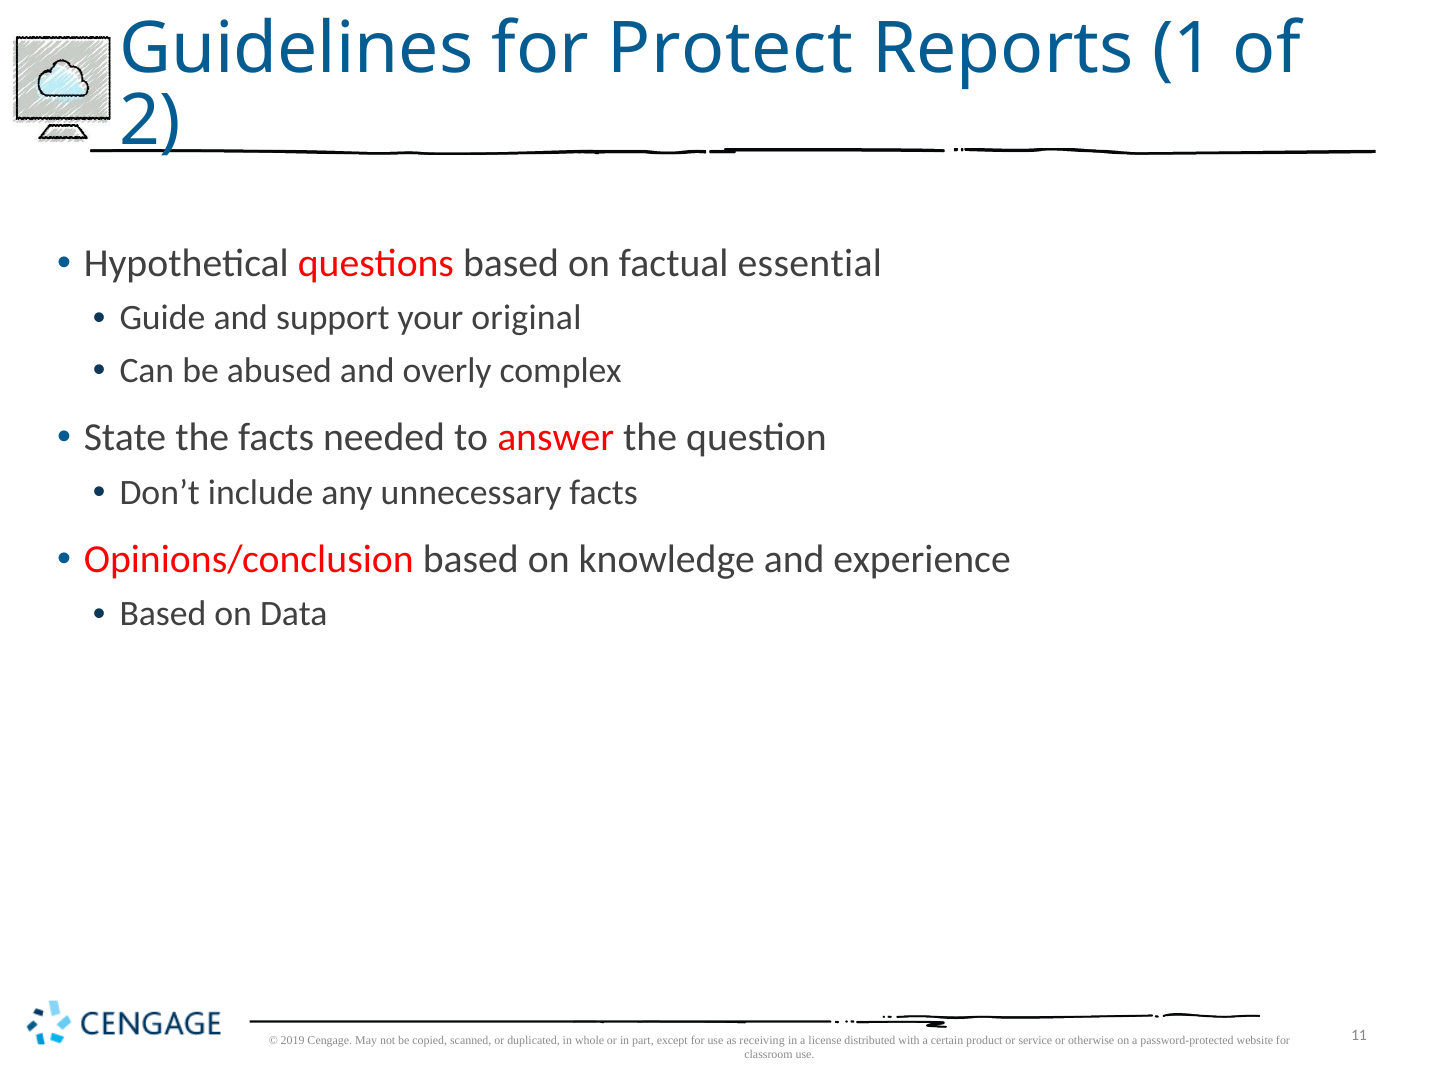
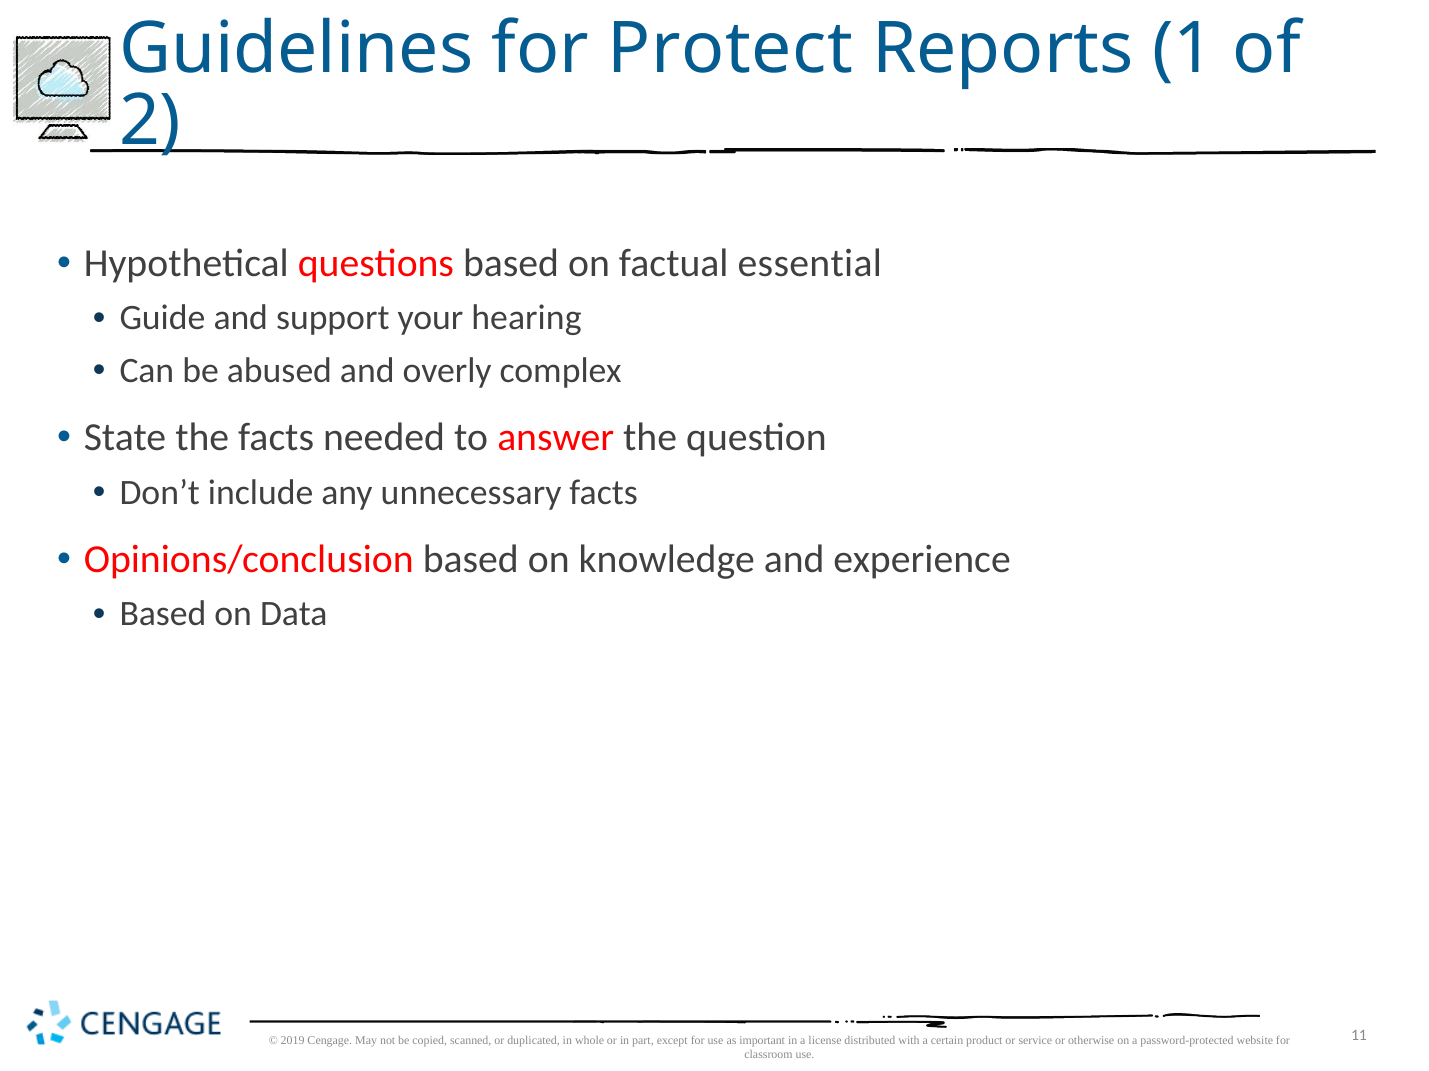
original: original -> hearing
receiving: receiving -> important
